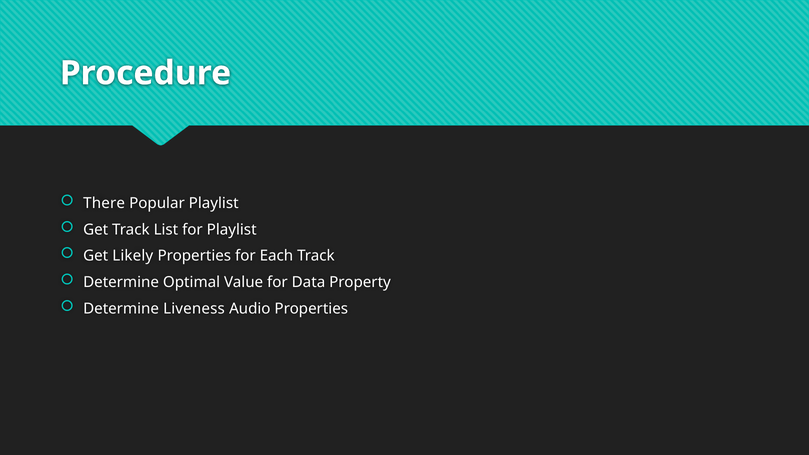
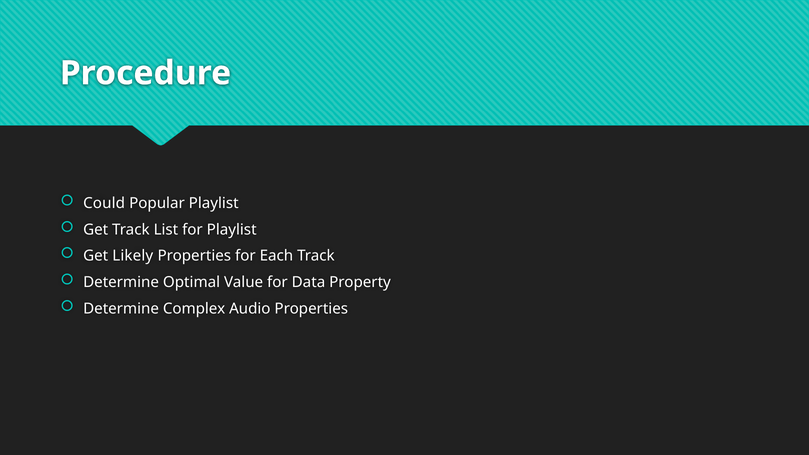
There: There -> Could
Liveness: Liveness -> Complex
